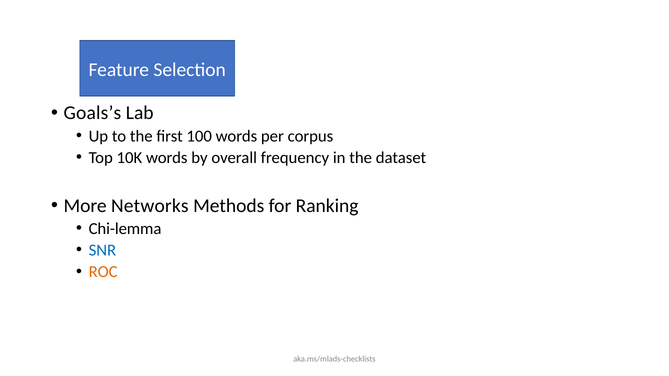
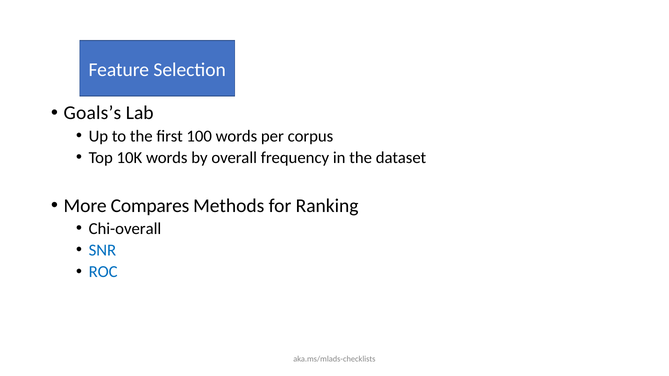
Networks: Networks -> Compares
Chi-lemma: Chi-lemma -> Chi-overall
ROC colour: orange -> blue
